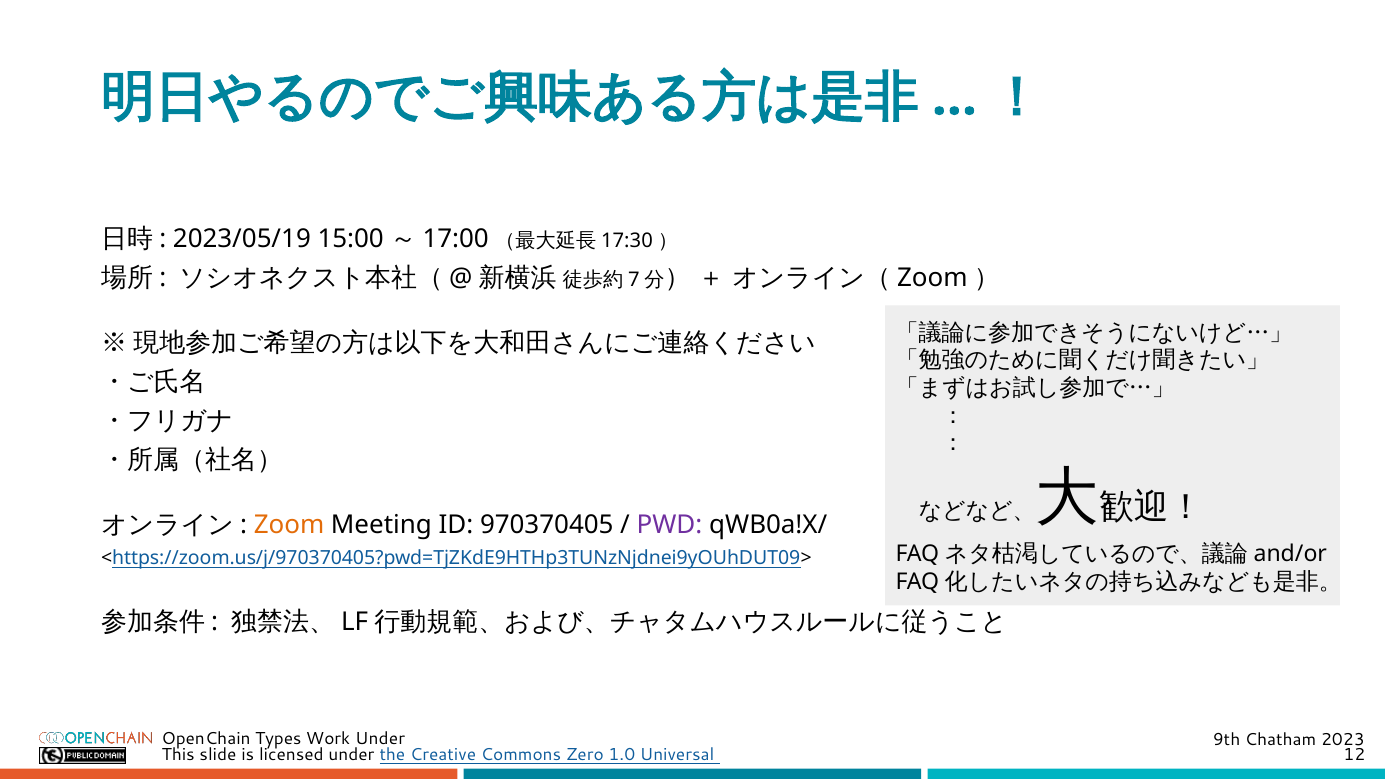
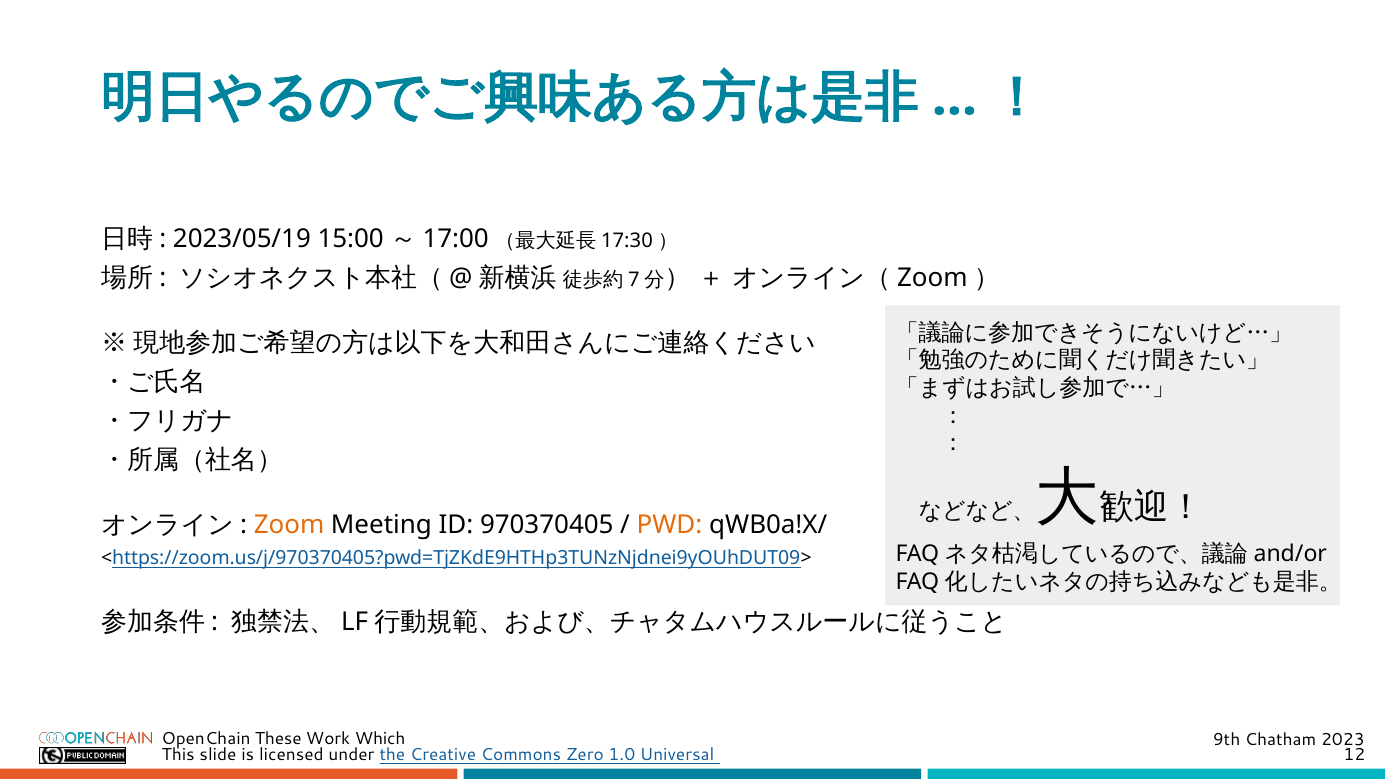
PWD colour: purple -> orange
Types: Types -> These
Work Under: Under -> Which
